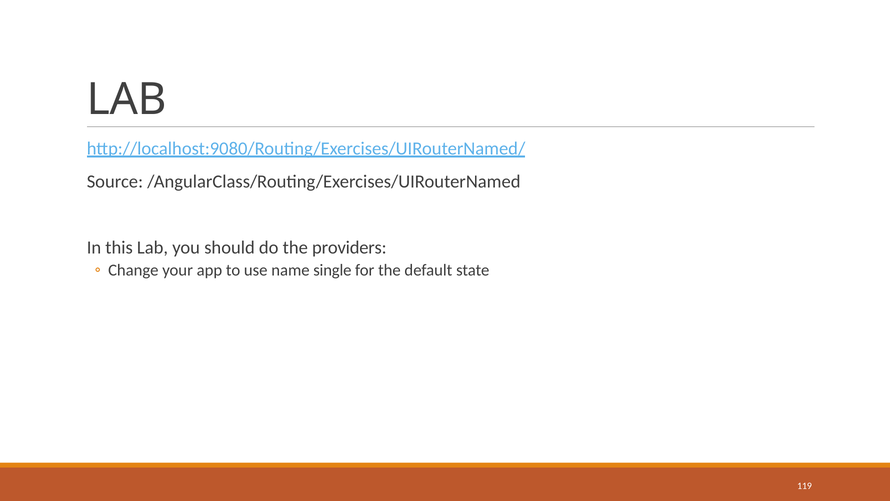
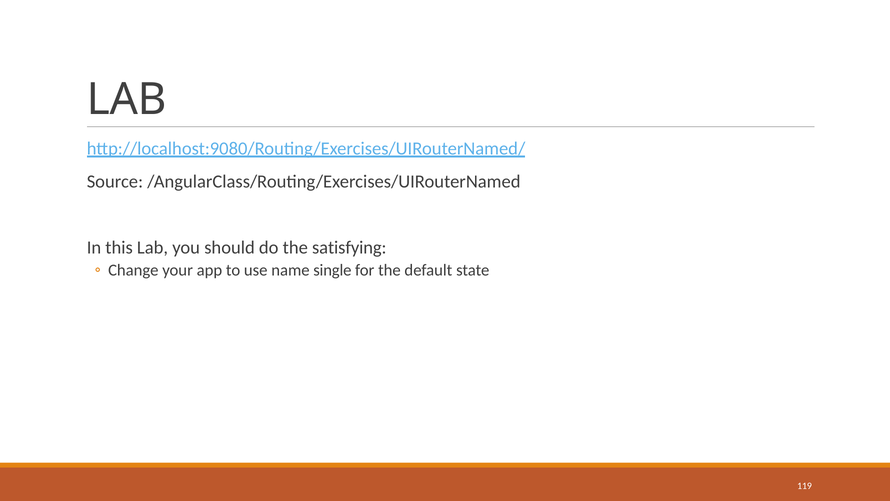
providers: providers -> satisfying
